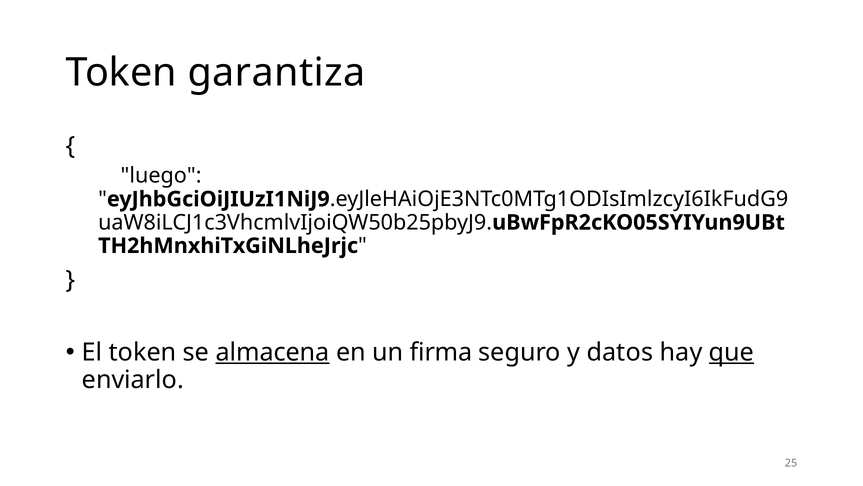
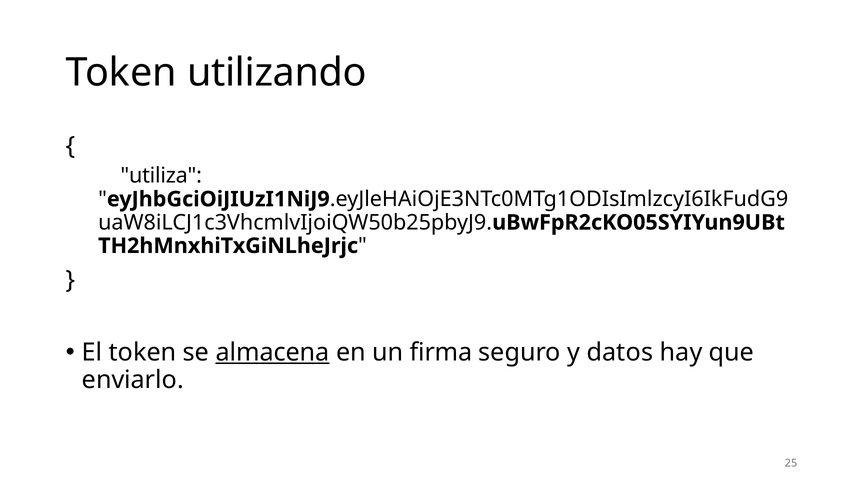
garantiza: garantiza -> utilizando
luego: luego -> utiliza
que underline: present -> none
